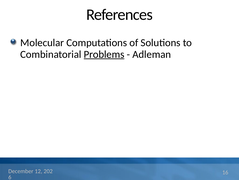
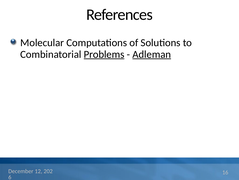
Adleman underline: none -> present
